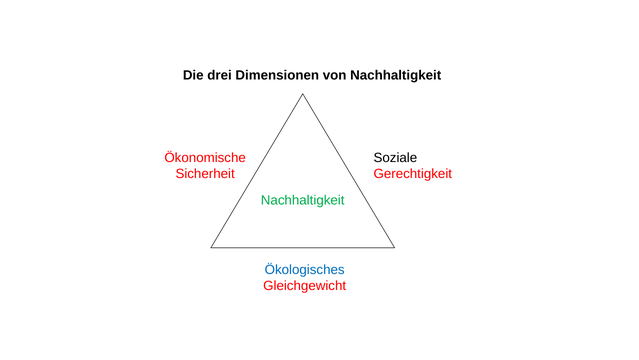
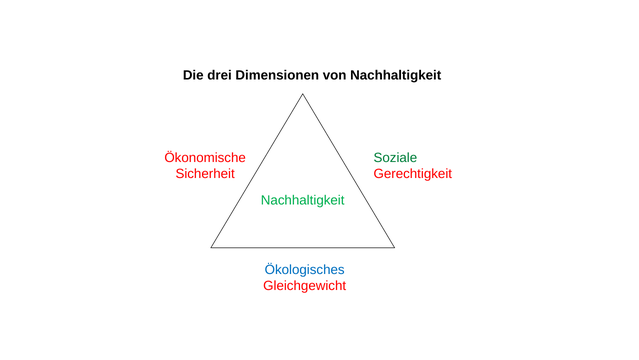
Soziale colour: black -> green
